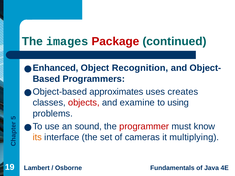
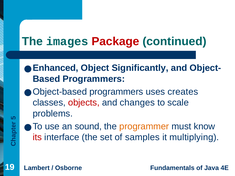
Recognition: Recognition -> Significantly
Object-based approximates: approximates -> programmers
examine: examine -> changes
using: using -> scale
programmer colour: red -> orange
its colour: orange -> red
cameras: cameras -> samples
